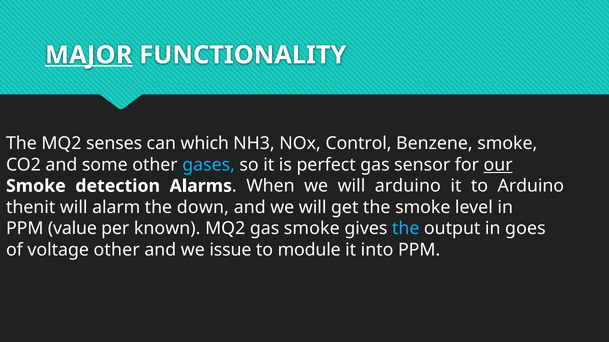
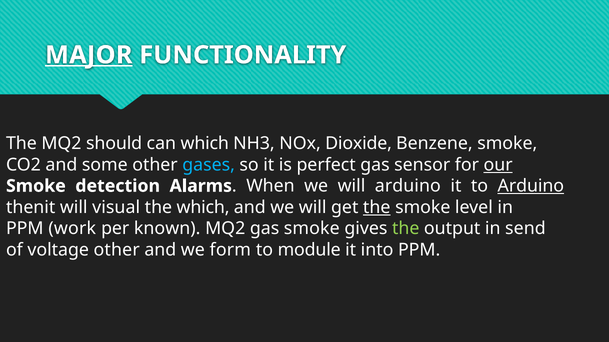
senses: senses -> should
Control: Control -> Dioxide
Arduino at (531, 186) underline: none -> present
alarm: alarm -> visual
the down: down -> which
the at (377, 208) underline: none -> present
value: value -> work
the at (406, 229) colour: light blue -> light green
goes: goes -> send
issue: issue -> form
